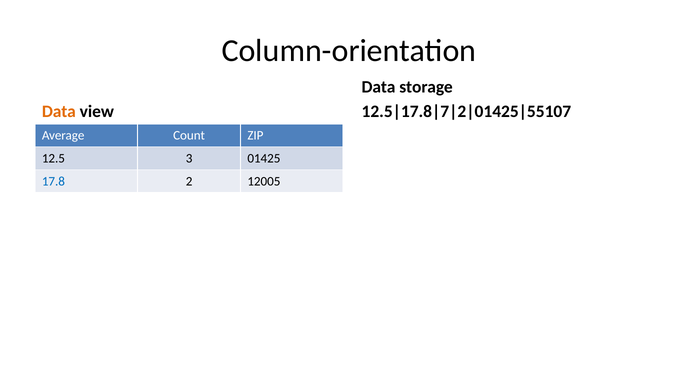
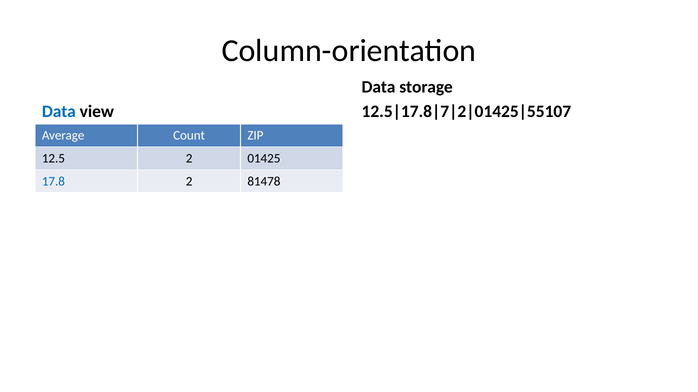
Data at (59, 112) colour: orange -> blue
12.5 3: 3 -> 2
12005: 12005 -> 81478
